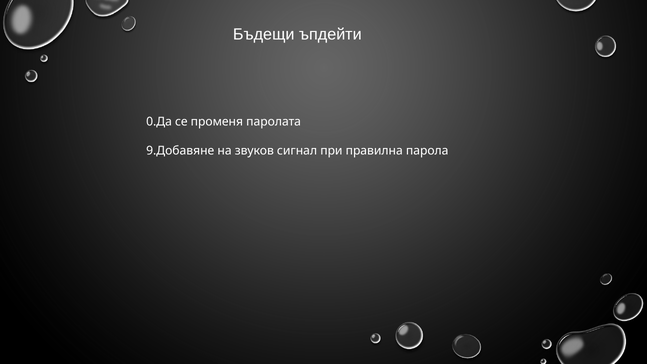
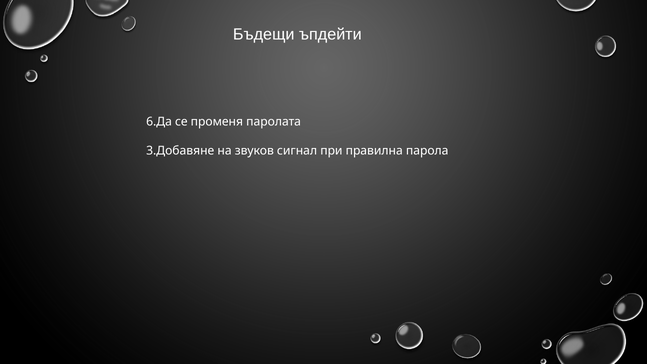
0.Да: 0.Да -> 6.Да
9.Добавяне: 9.Добавяне -> 3.Добавяне
